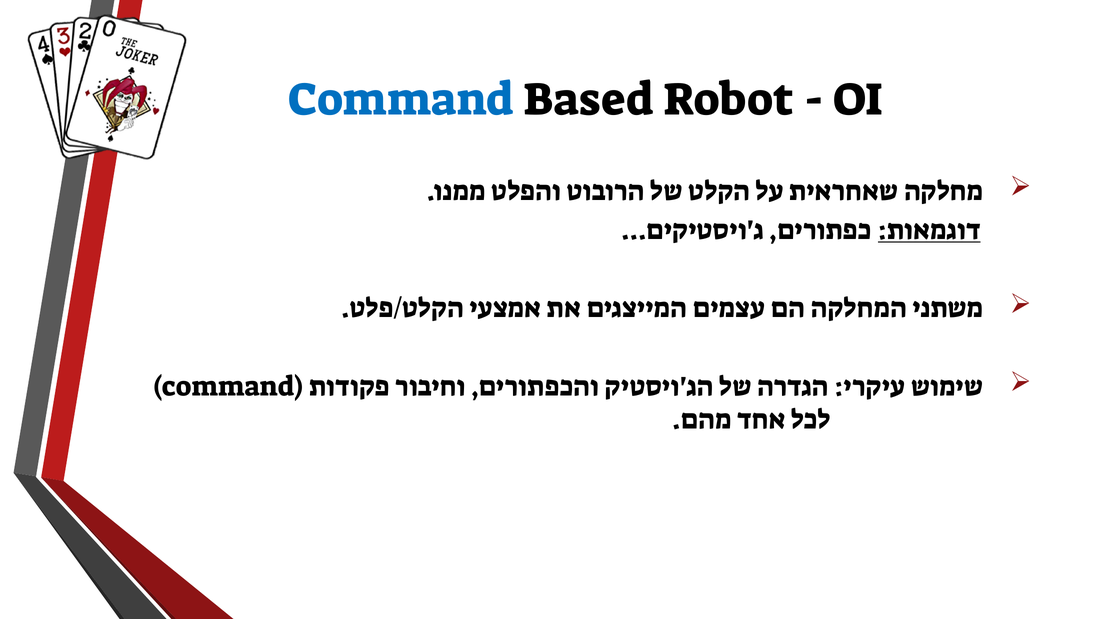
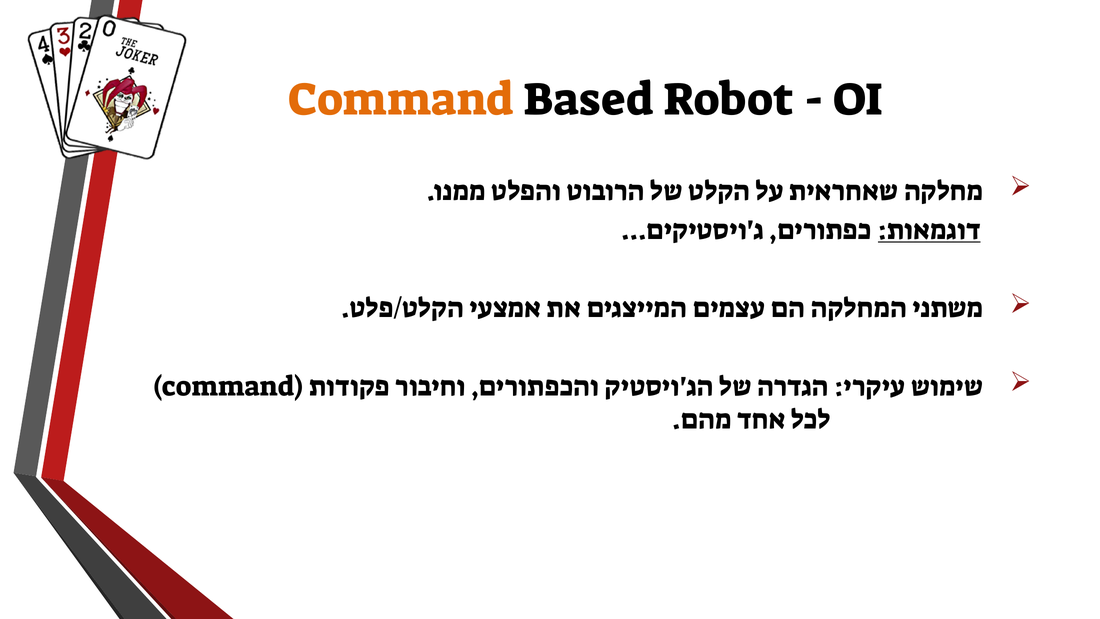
Command at (401, 100) colour: blue -> orange
